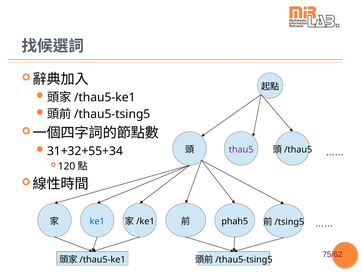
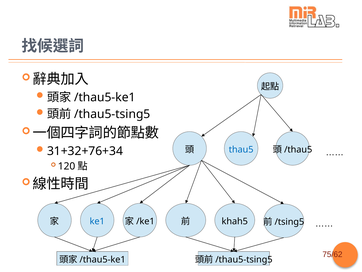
31+32+55+34: 31+32+55+34 -> 31+32+76+34
thau5 colour: purple -> blue
phah5: phah5 -> khah5
